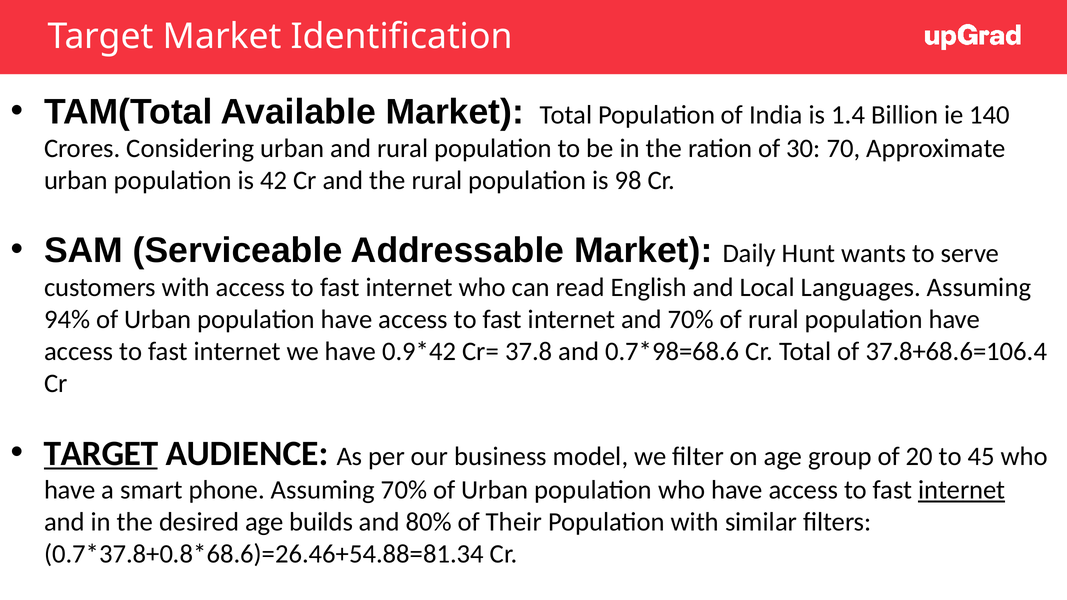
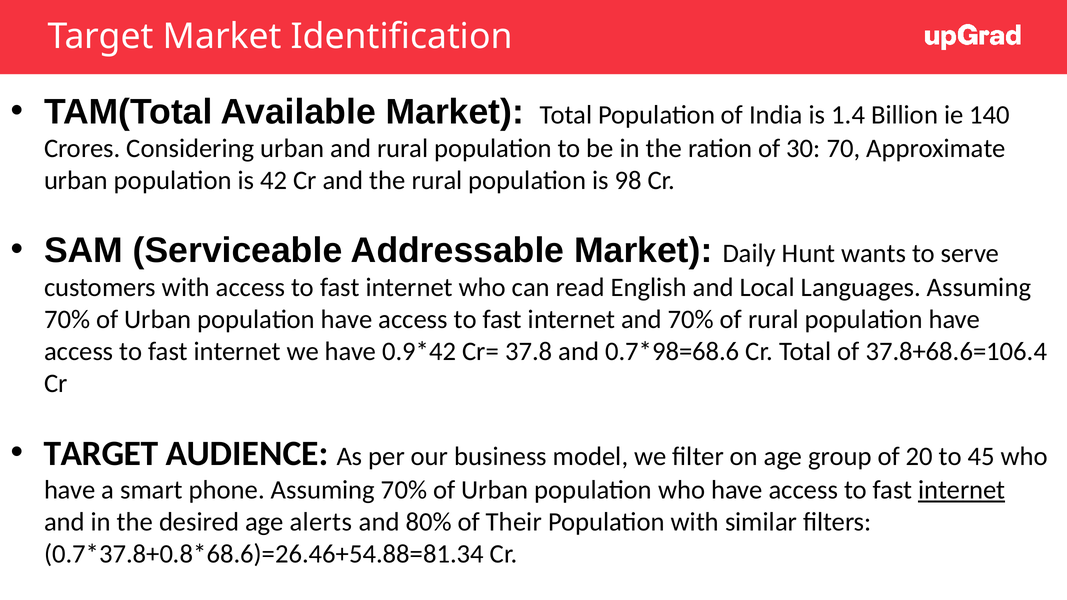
94% at (67, 319): 94% -> 70%
TARGET at (101, 453) underline: present -> none
builds: builds -> alerts
